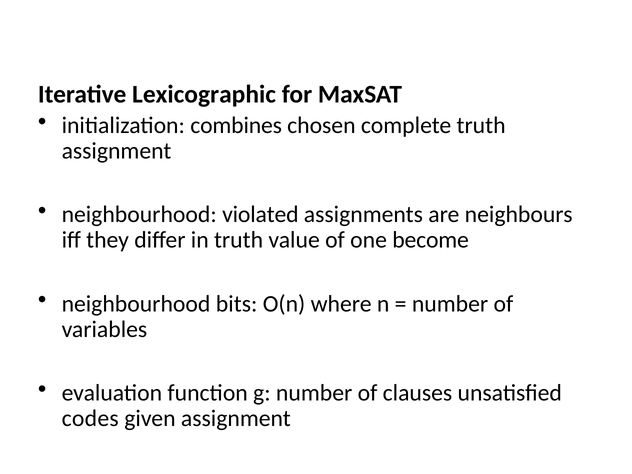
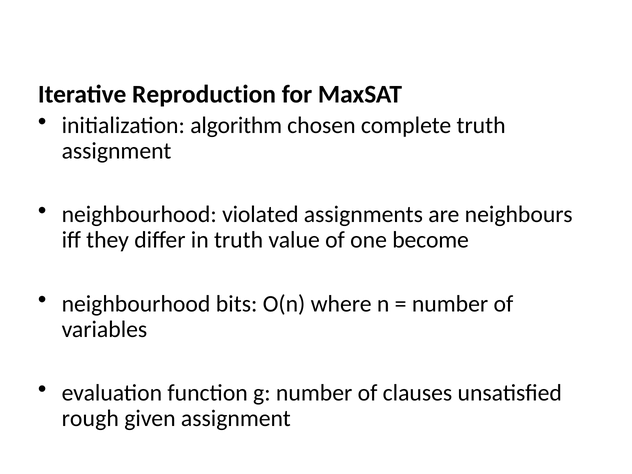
Lexicographic: Lexicographic -> Reproduction
combines: combines -> algorithm
codes: codes -> rough
